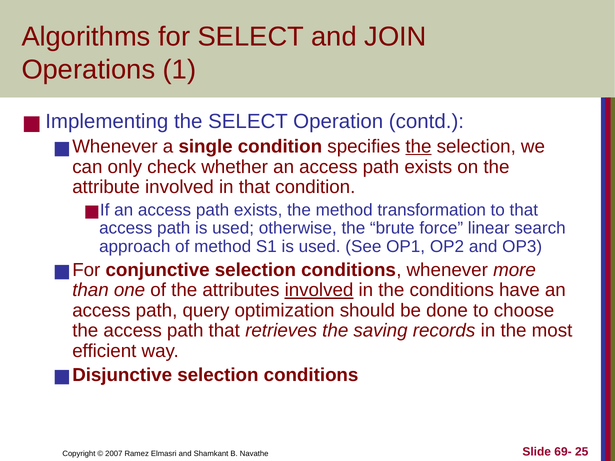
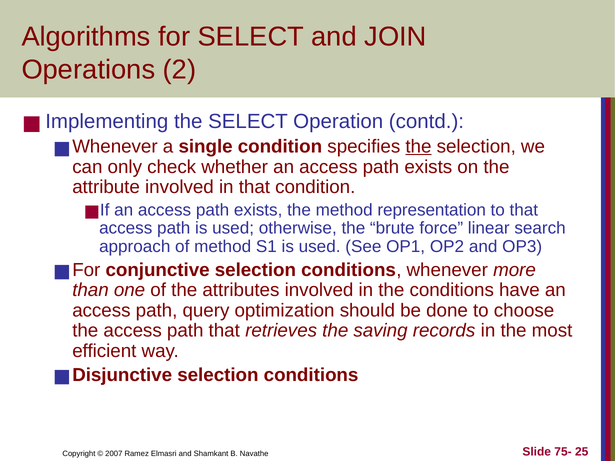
1: 1 -> 2
transformation: transformation -> representation
involved at (319, 290) underline: present -> none
69-: 69- -> 75-
